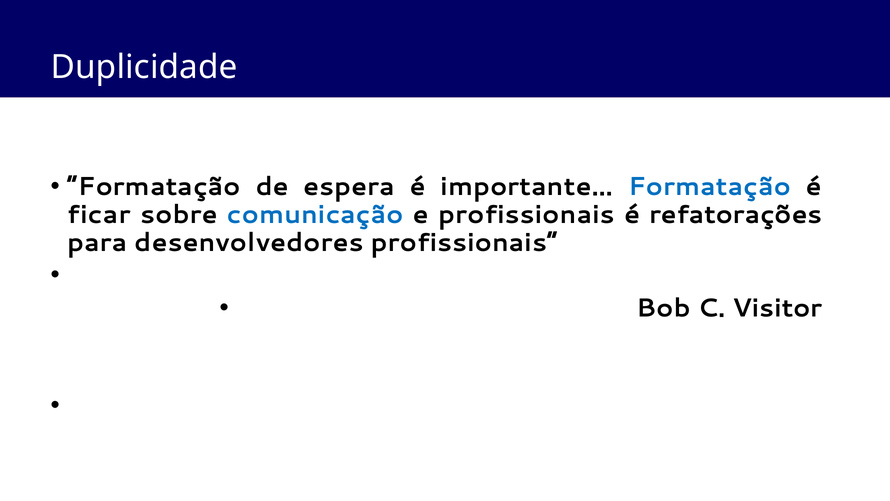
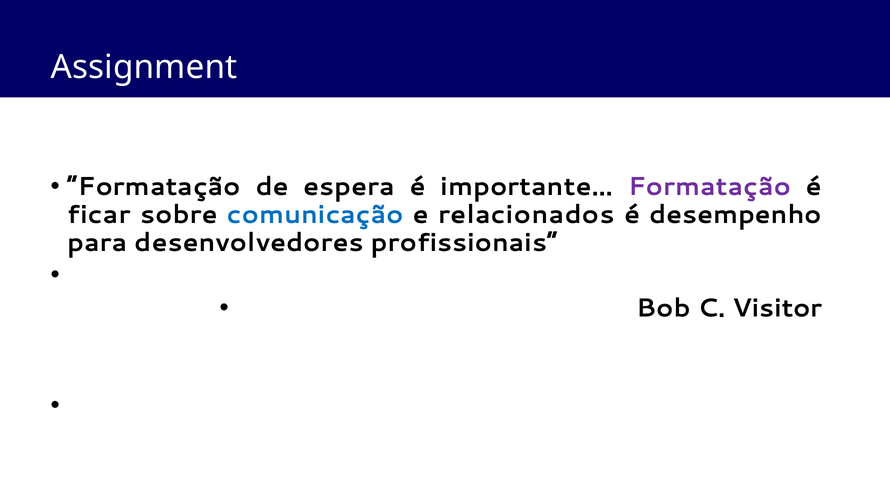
Duplicidade: Duplicidade -> Assignment
Formatação at (710, 187) colour: blue -> purple
e profissionais: profissionais -> relacionados
refatorações: refatorações -> desempenho
